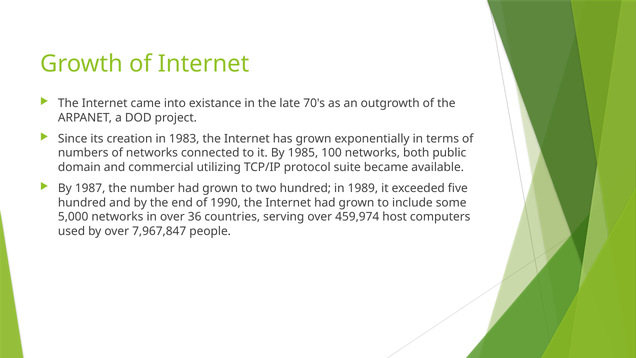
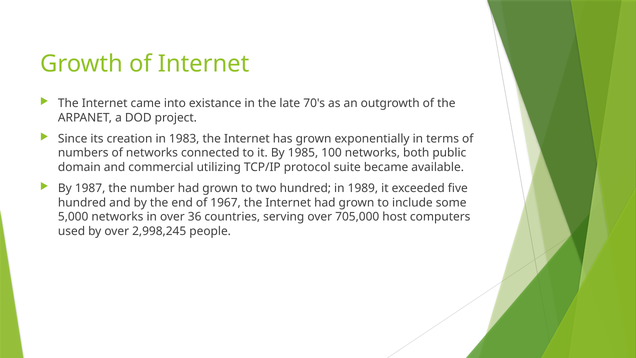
1990: 1990 -> 1967
459,974: 459,974 -> 705,000
7,967,847: 7,967,847 -> 2,998,245
